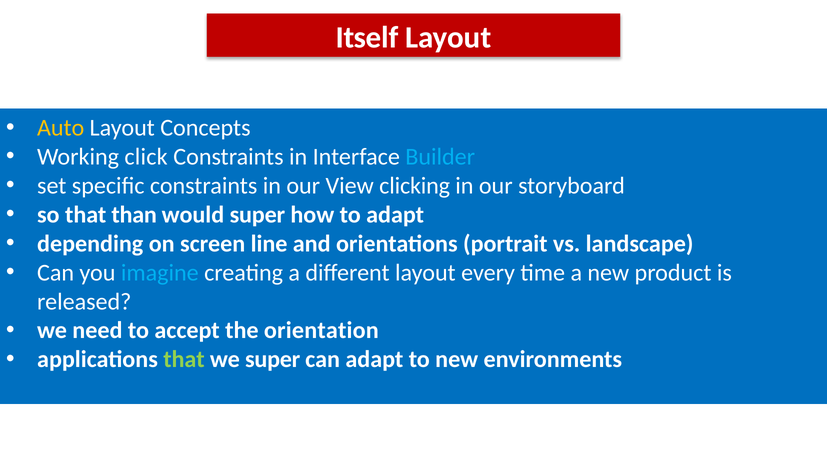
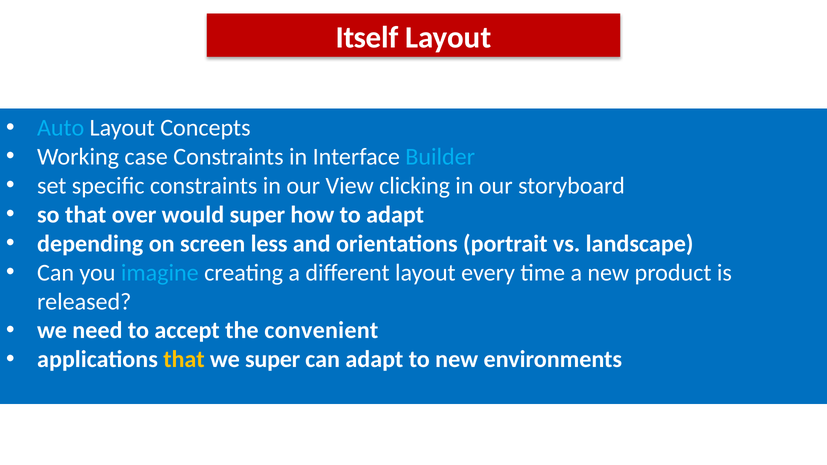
Auto colour: yellow -> light blue
click: click -> case
than: than -> over
line: line -> less
orientation: orientation -> convenient
that at (184, 360) colour: light green -> yellow
